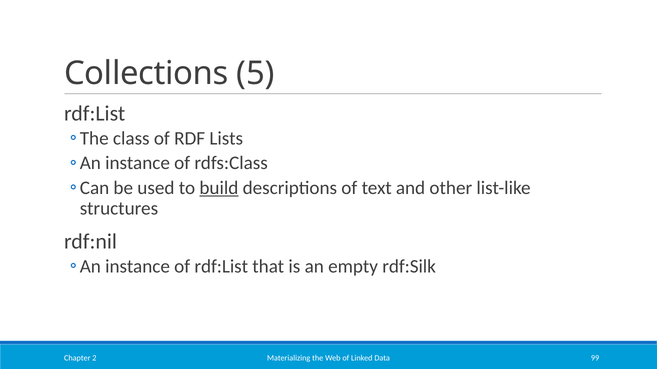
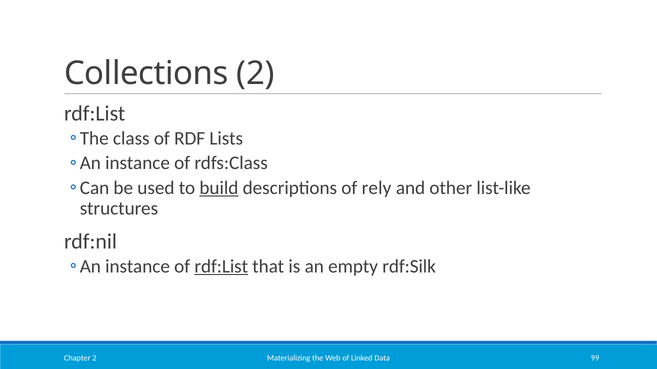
Collections 5: 5 -> 2
text: text -> rely
rdf:List at (221, 267) underline: none -> present
